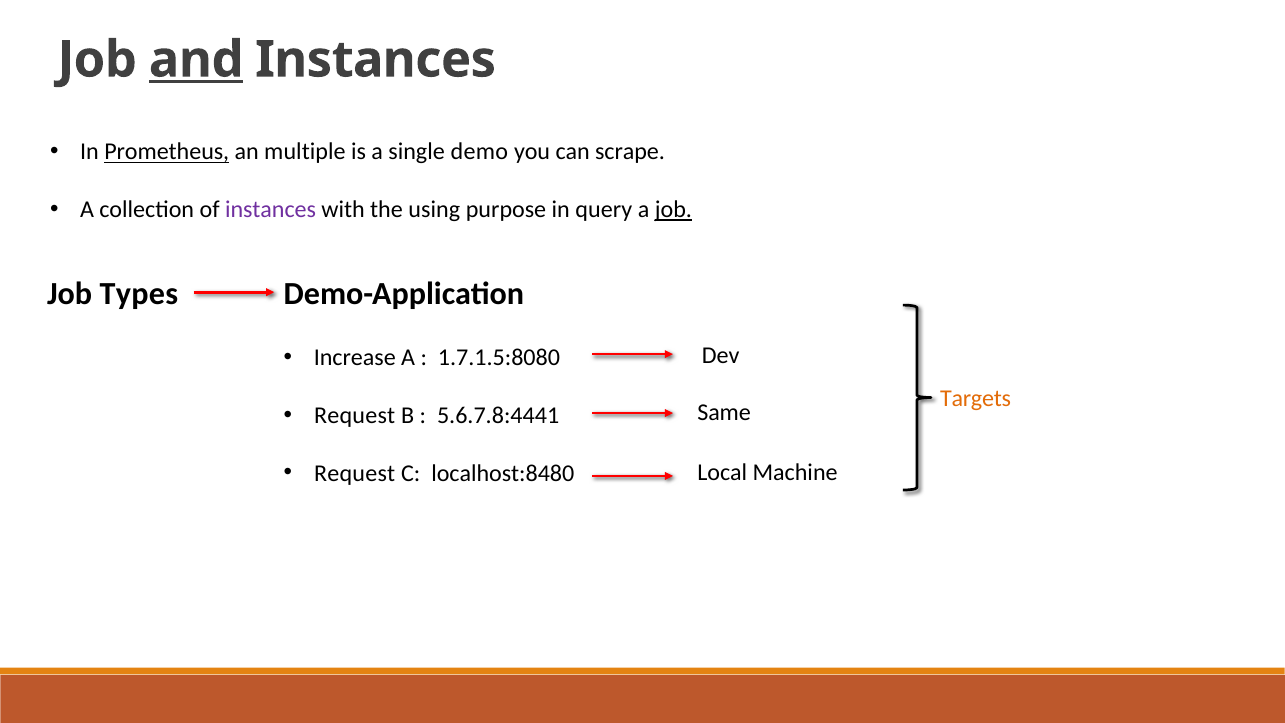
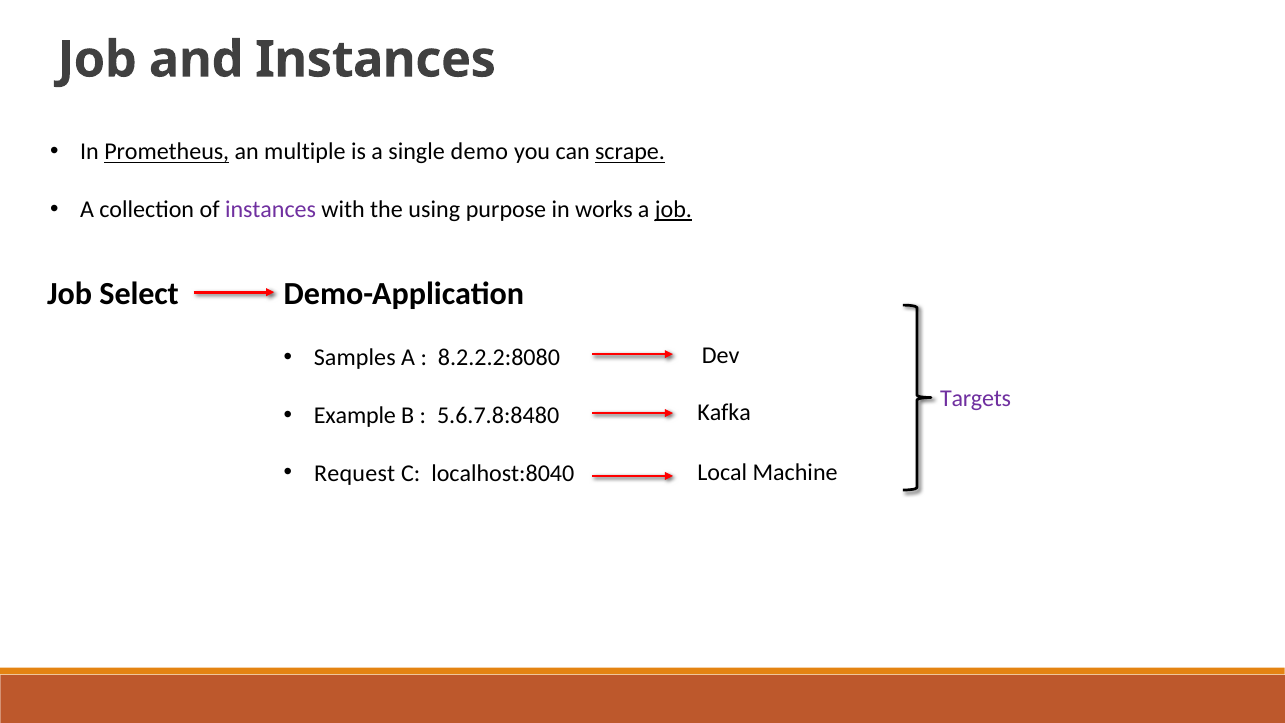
and underline: present -> none
scrape underline: none -> present
query: query -> works
Types: Types -> Select
Increase: Increase -> Samples
1.7.1.5:8080: 1.7.1.5:8080 -> 8.2.2.2:8080
Targets colour: orange -> purple
Same: Same -> Kafka
Request at (355, 415): Request -> Example
5.6.7.8:4441: 5.6.7.8:4441 -> 5.6.7.8:8480
localhost:8480: localhost:8480 -> localhost:8040
